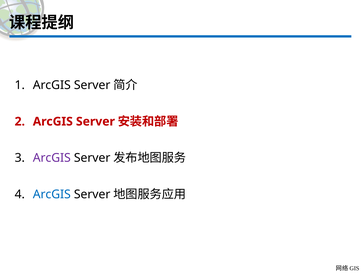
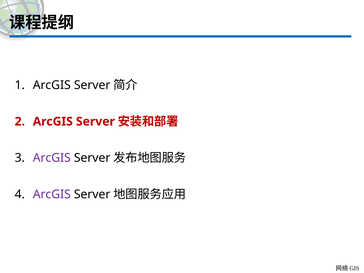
ArcGIS at (52, 194) colour: blue -> purple
